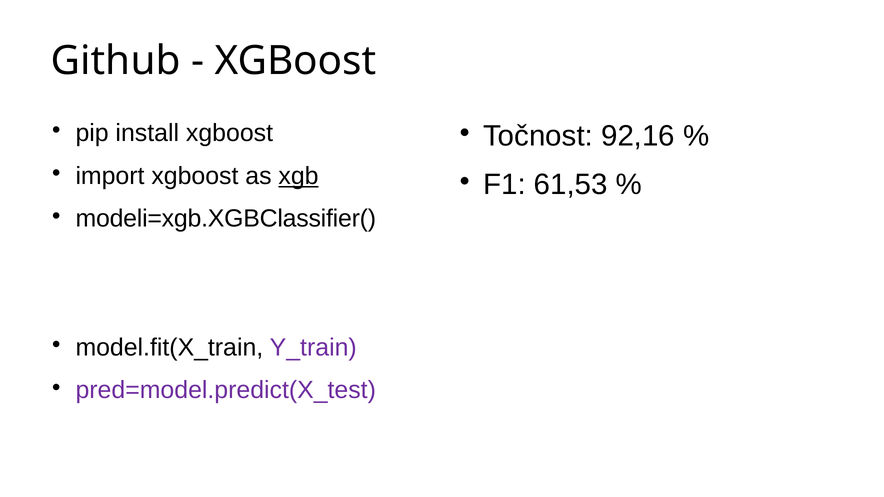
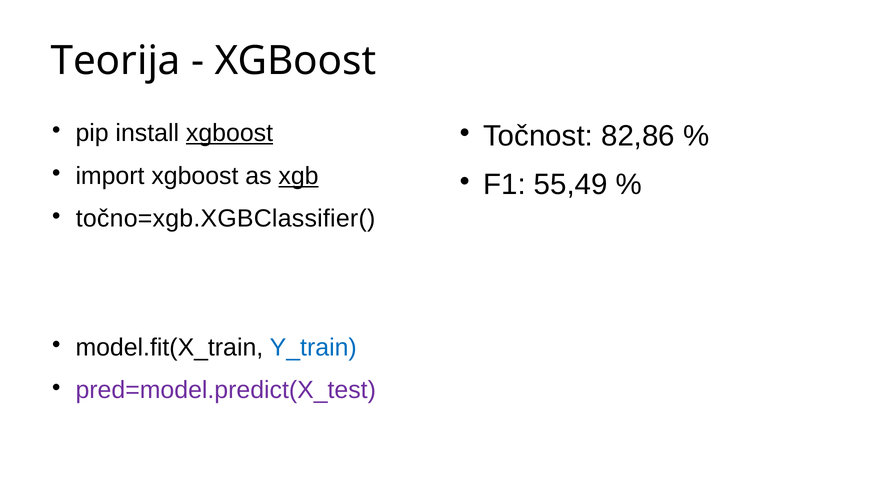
Github: Github -> Teorija
xgboost at (230, 133) underline: none -> present
92,16: 92,16 -> 82,86
61,53: 61,53 -> 55,49
modeli=xgb.XGBClassifier(: modeli=xgb.XGBClassifier( -> točno=xgb.XGBClassifier(
Y_train colour: purple -> blue
